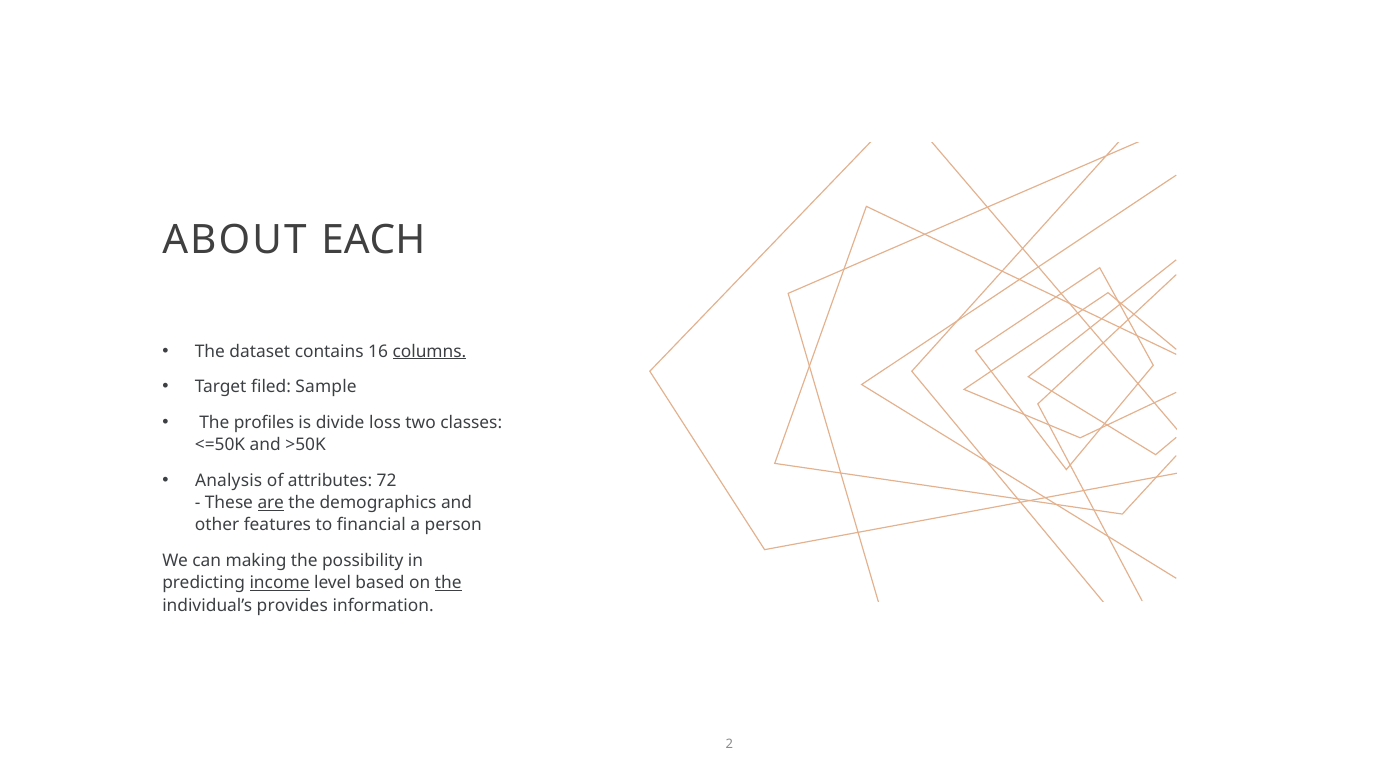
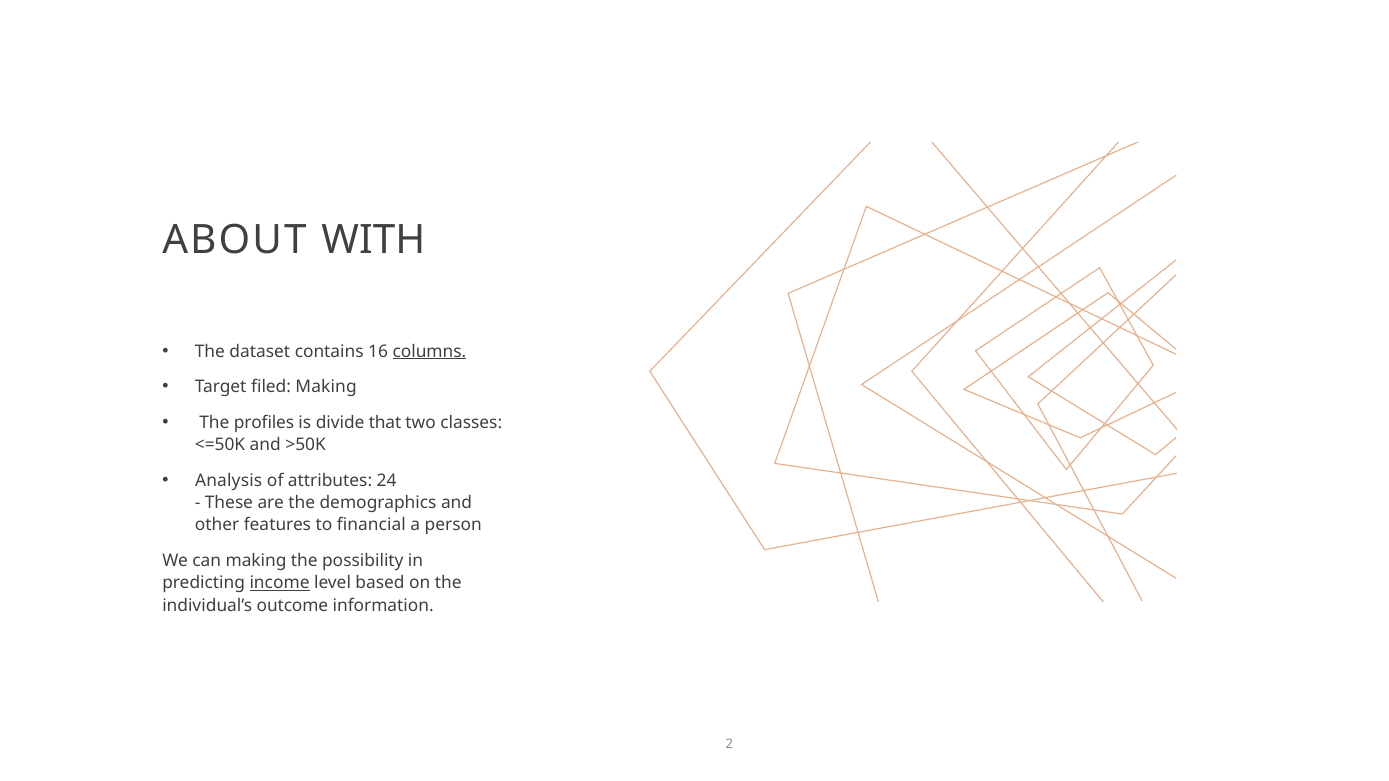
EACH: EACH -> WITH
filed Sample: Sample -> Making
loss: loss -> that
72: 72 -> 24
are underline: present -> none
the at (448, 583) underline: present -> none
provides: provides -> outcome
